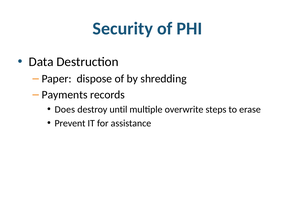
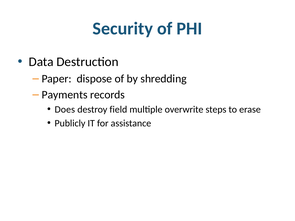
until: until -> field
Prevent: Prevent -> Publicly
